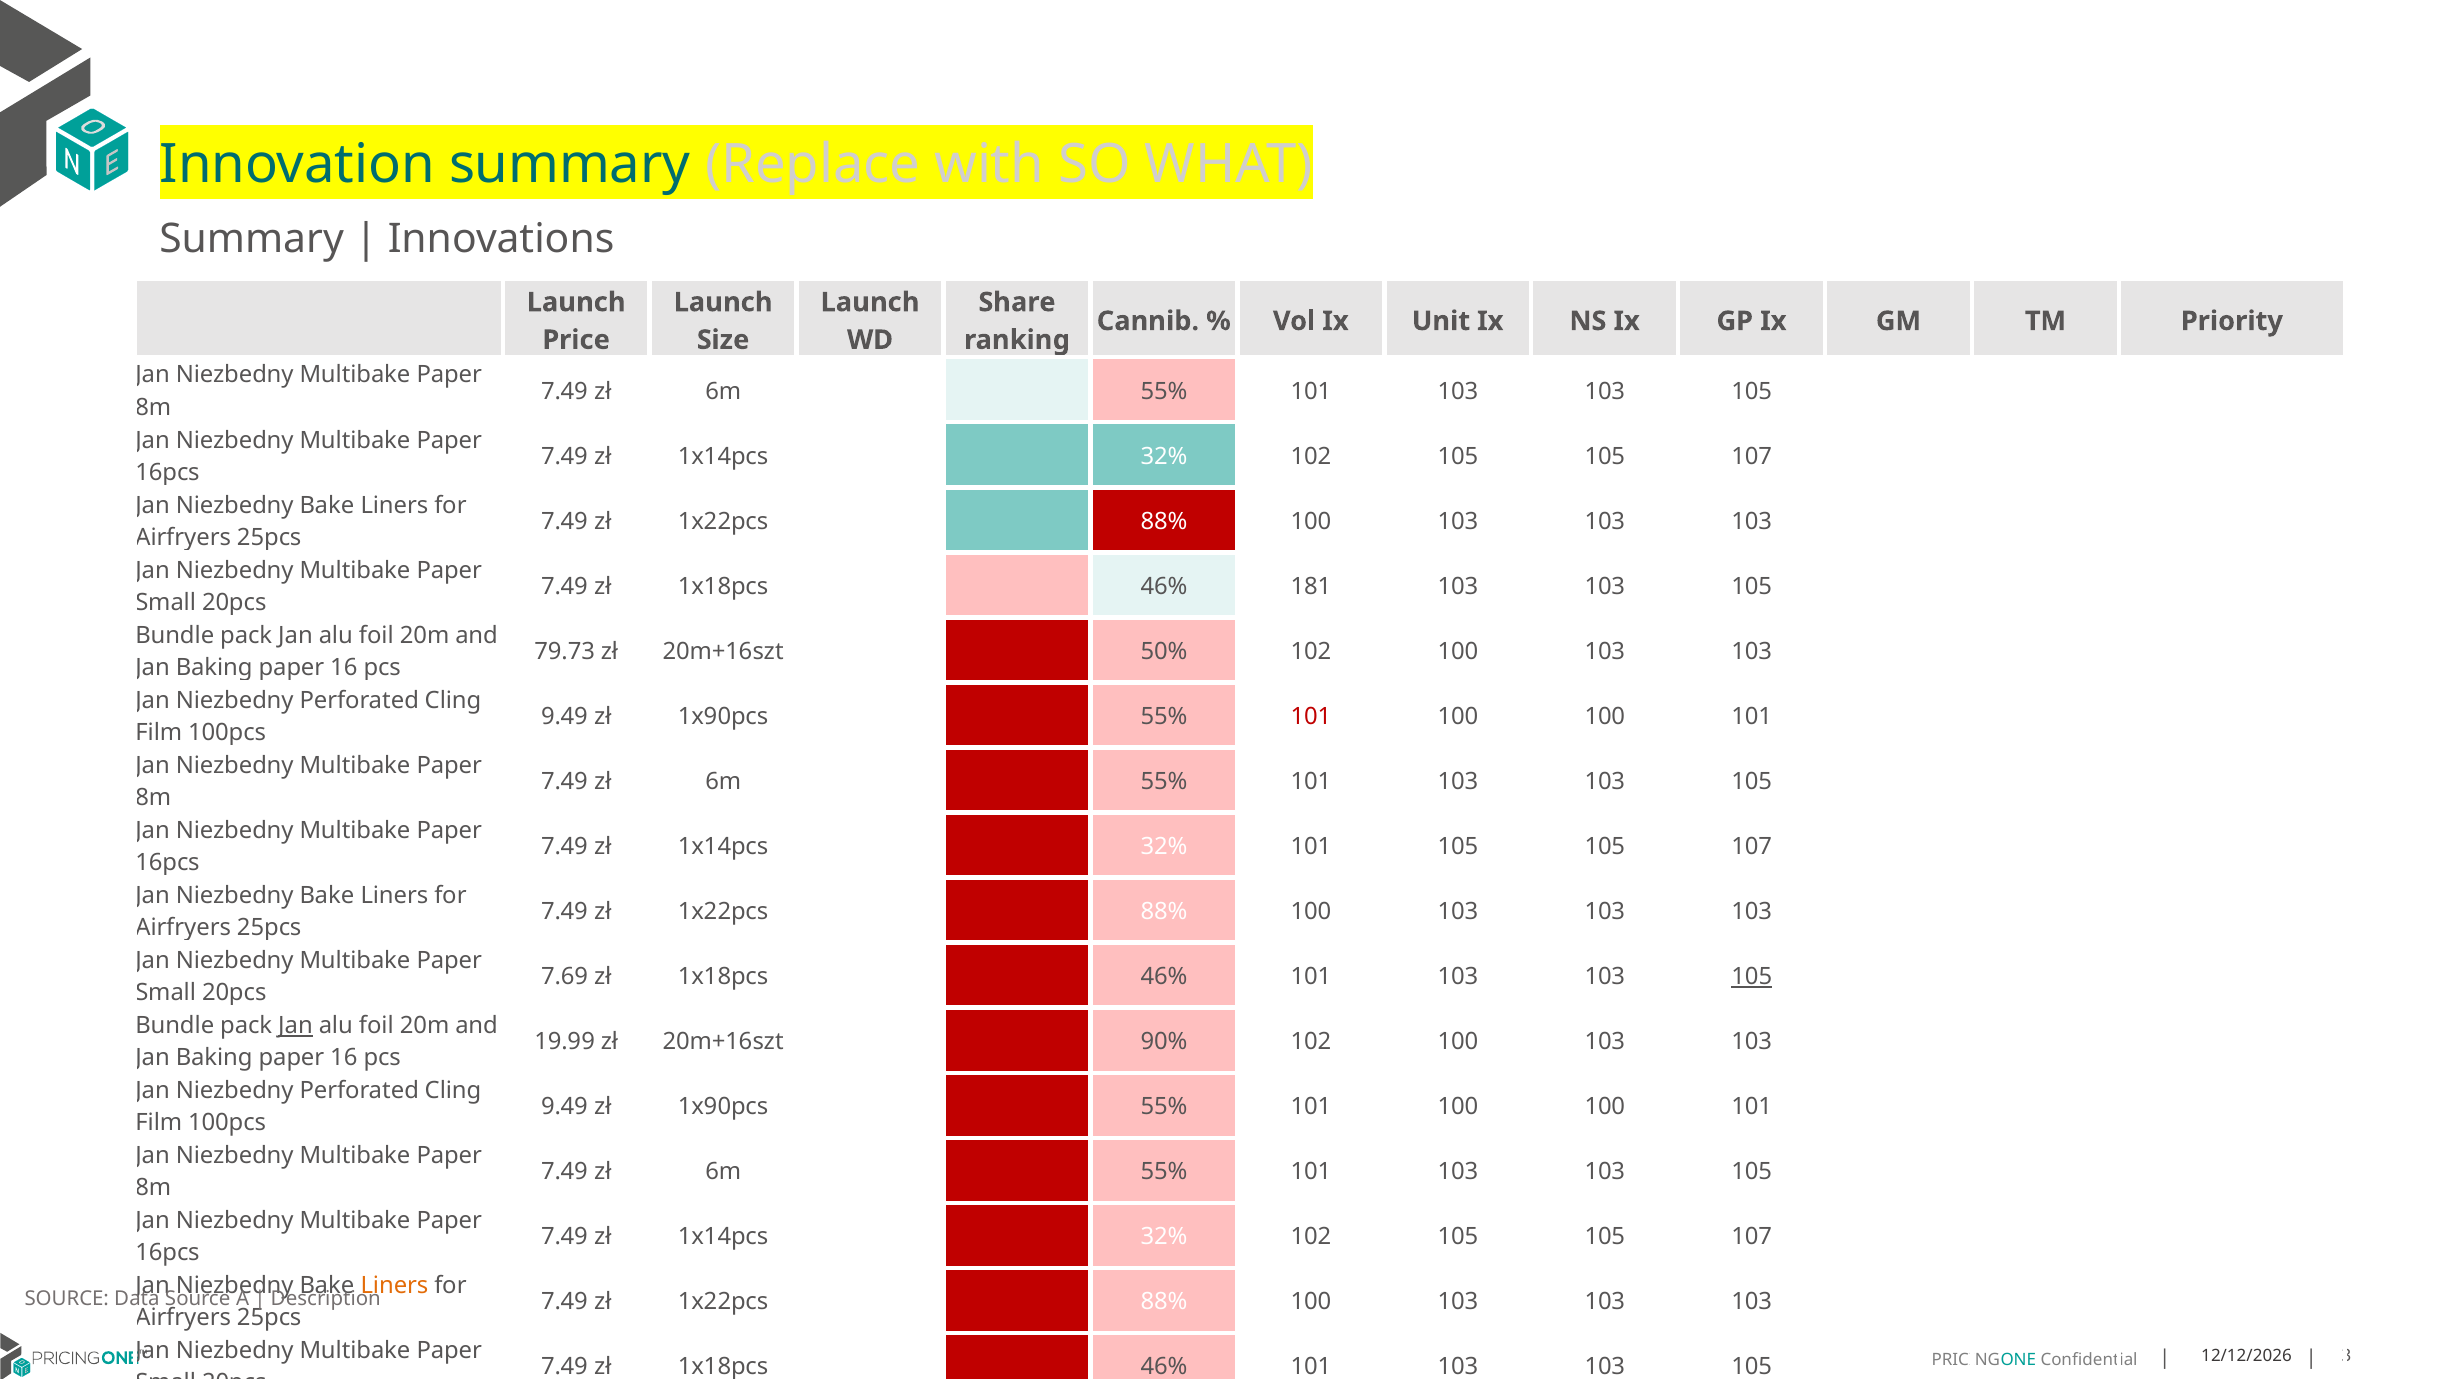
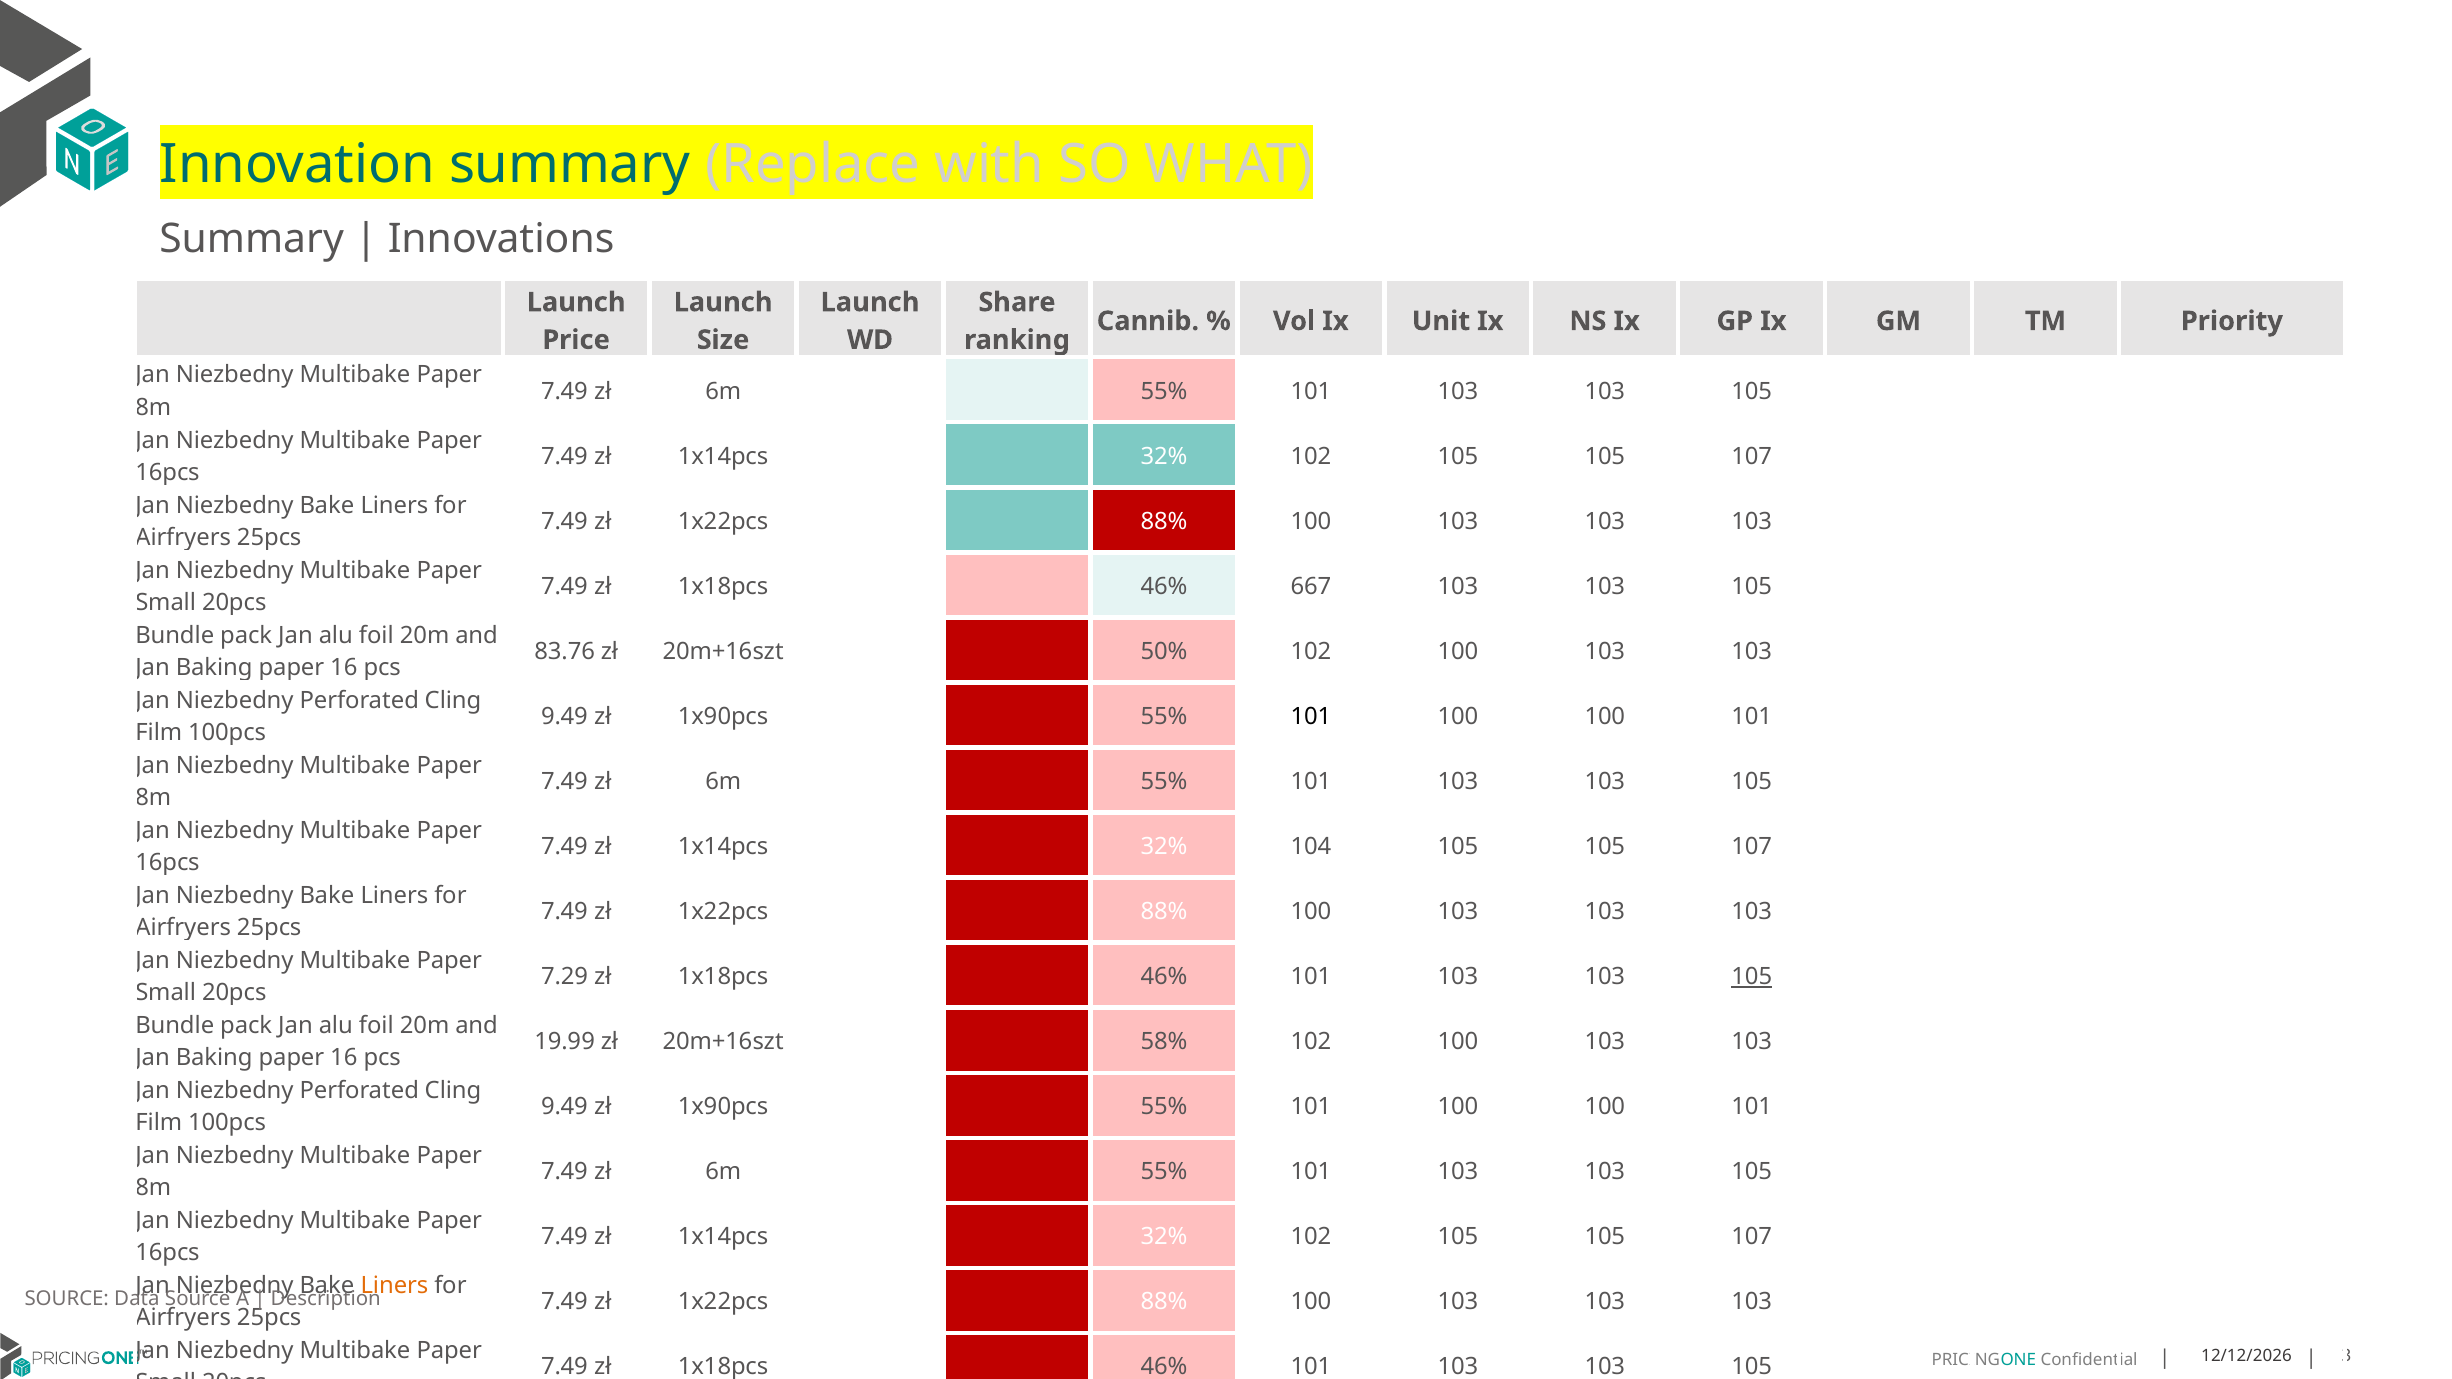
181: 181 -> 667
79.73: 79.73 -> 83.76
101 at (1311, 717) colour: red -> black
32% 101: 101 -> 104
7.69: 7.69 -> 7.29
Jan at (295, 1026) underline: present -> none
90%: 90% -> 58%
